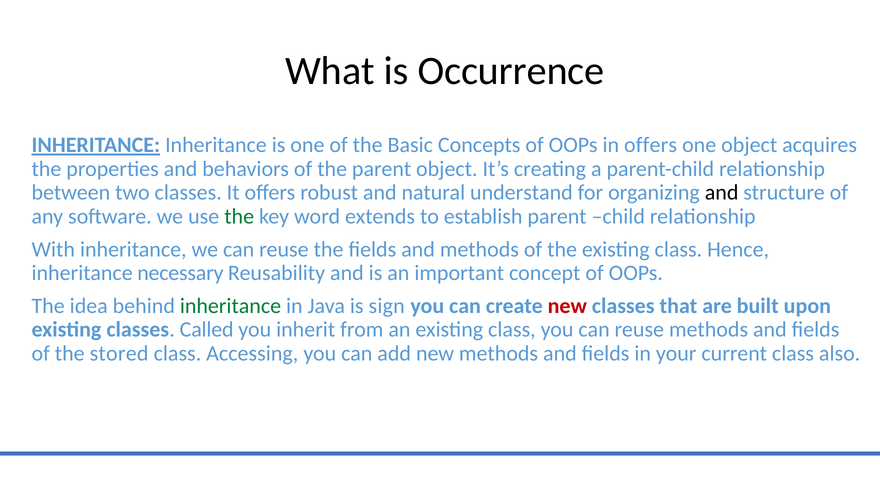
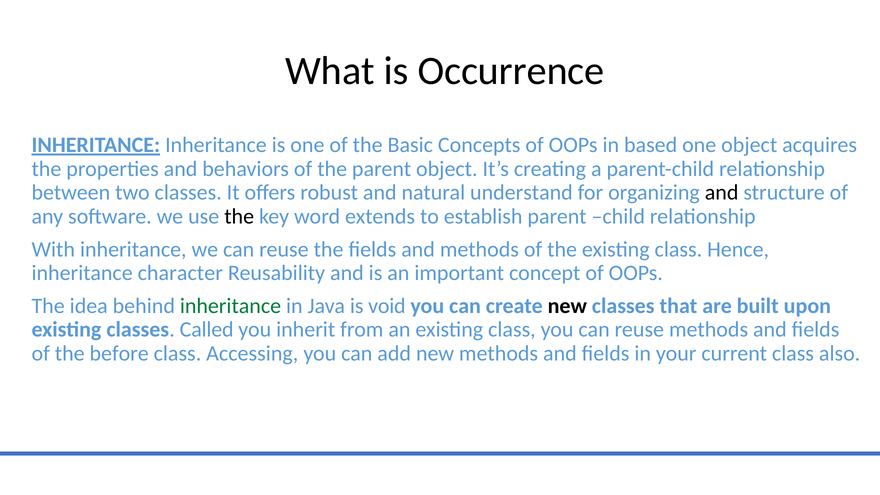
in offers: offers -> based
the at (239, 216) colour: green -> black
necessary: necessary -> character
sign: sign -> void
new at (567, 306) colour: red -> black
stored: stored -> before
